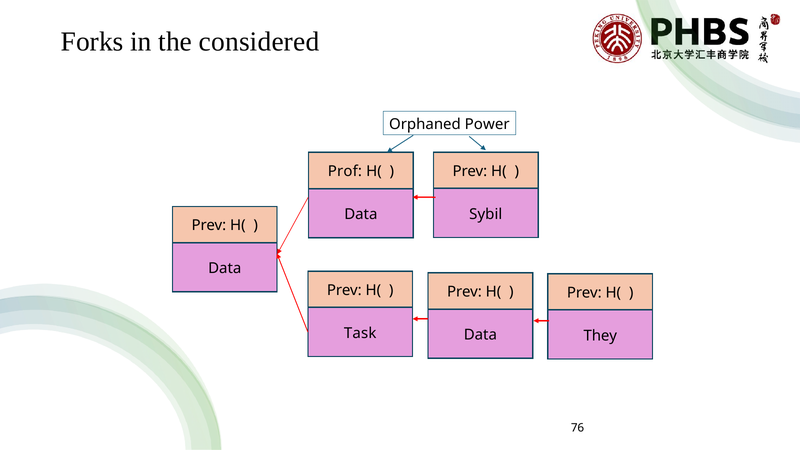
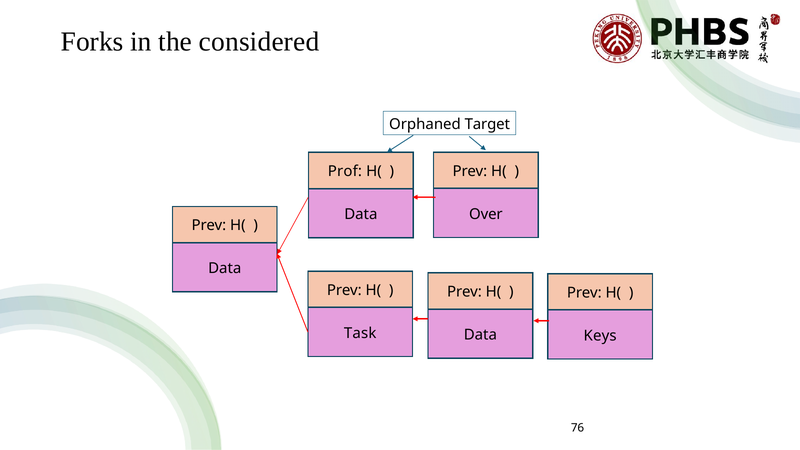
Power: Power -> Target
Sybil: Sybil -> Over
They: They -> Keys
